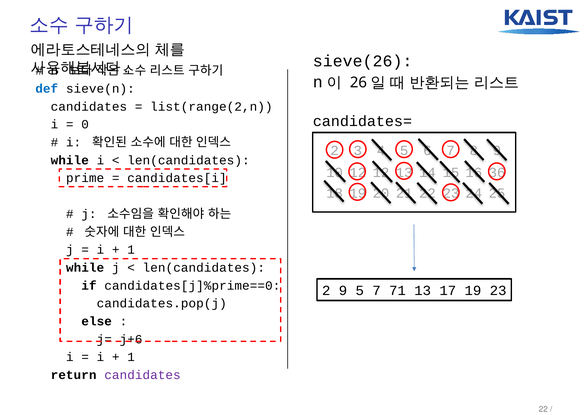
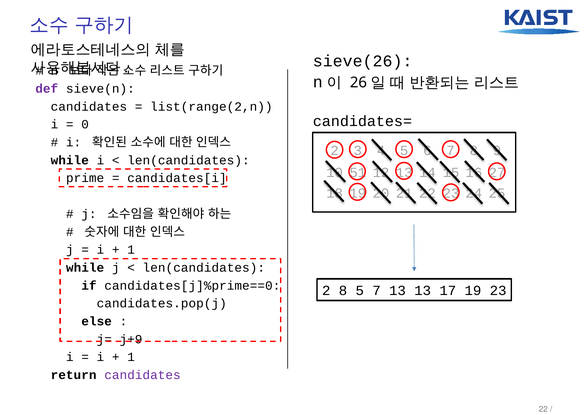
def colour: blue -> purple
12 at (358, 173): 12 -> 51
36: 36 -> 27
2 9: 9 -> 8
7 71: 71 -> 13
j+6: j+6 -> j+9
